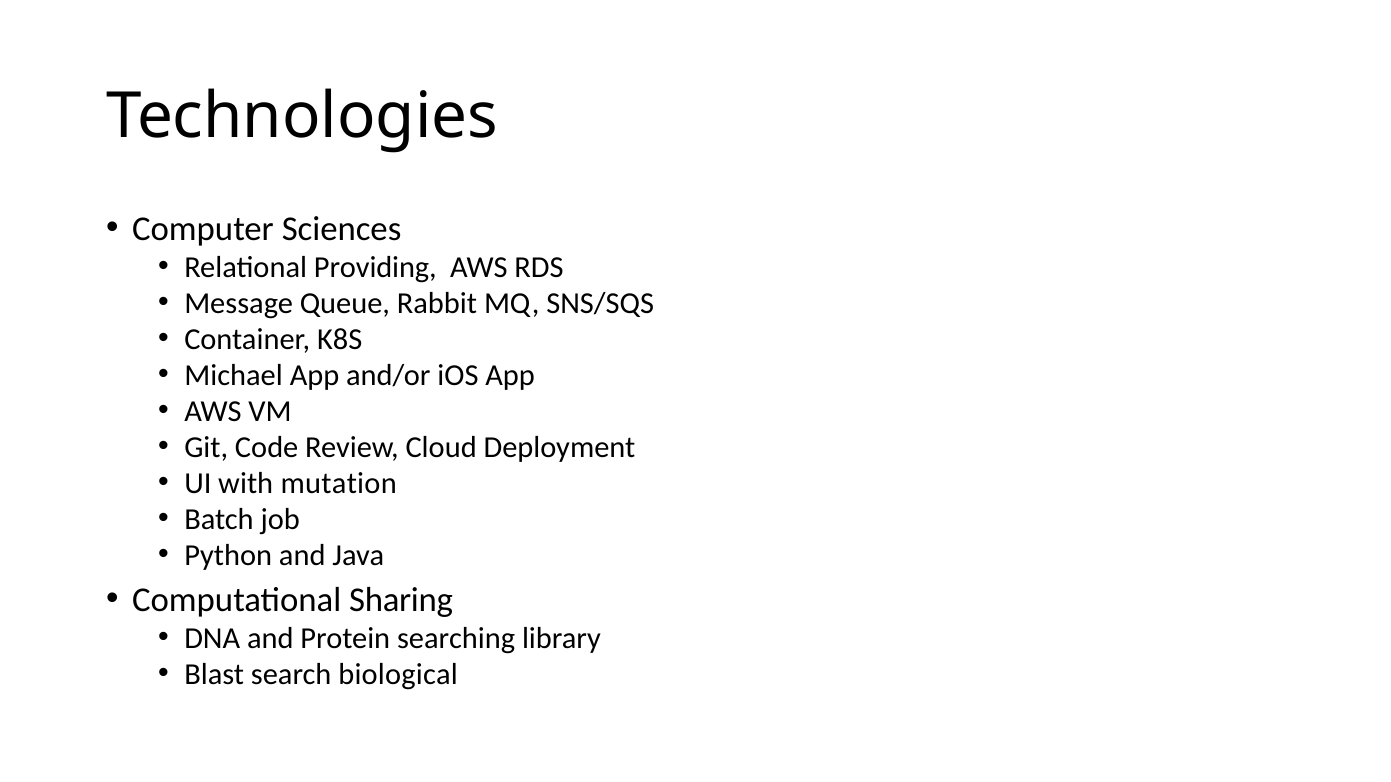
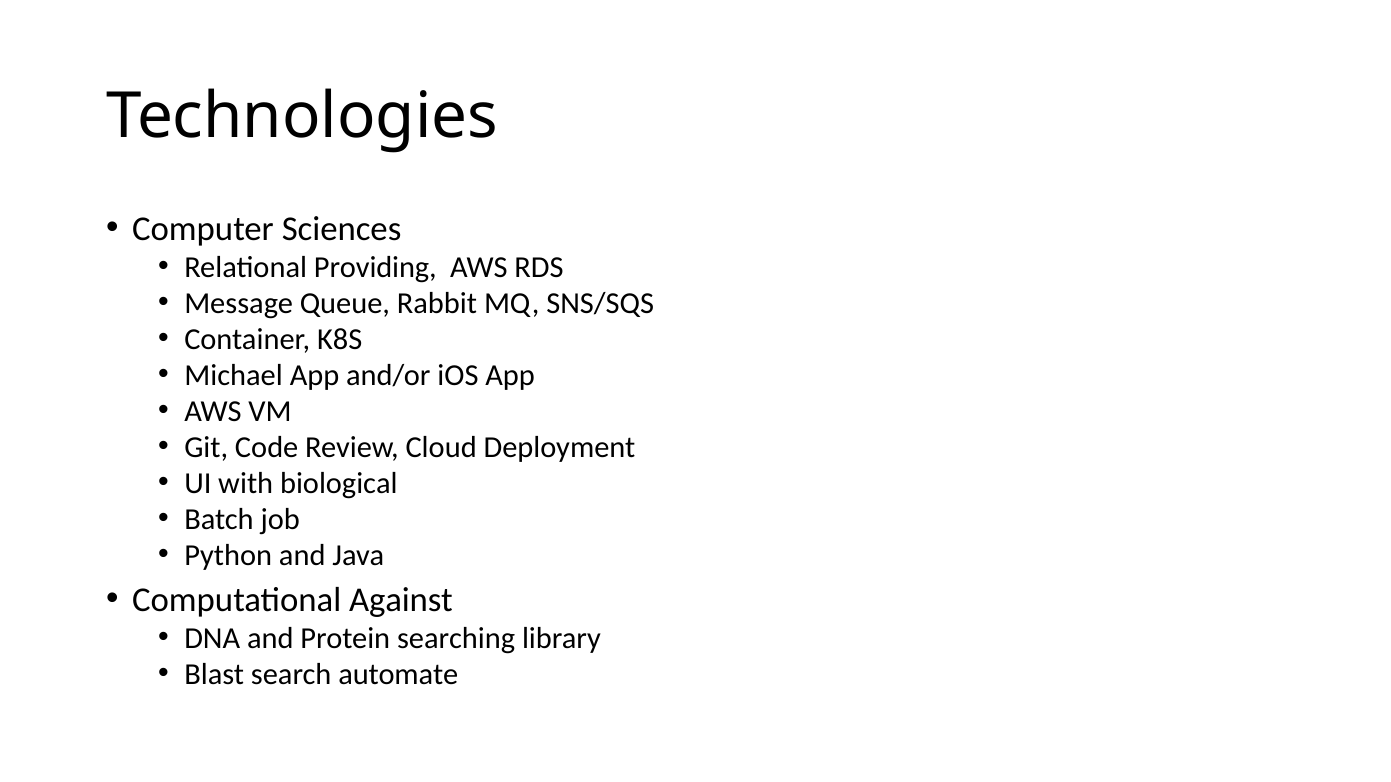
mutation: mutation -> biological
Sharing: Sharing -> Against
biological: biological -> automate
